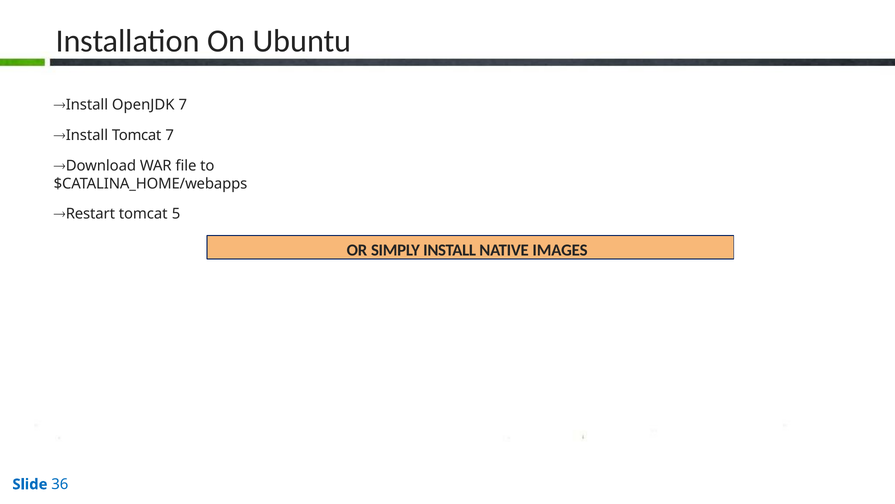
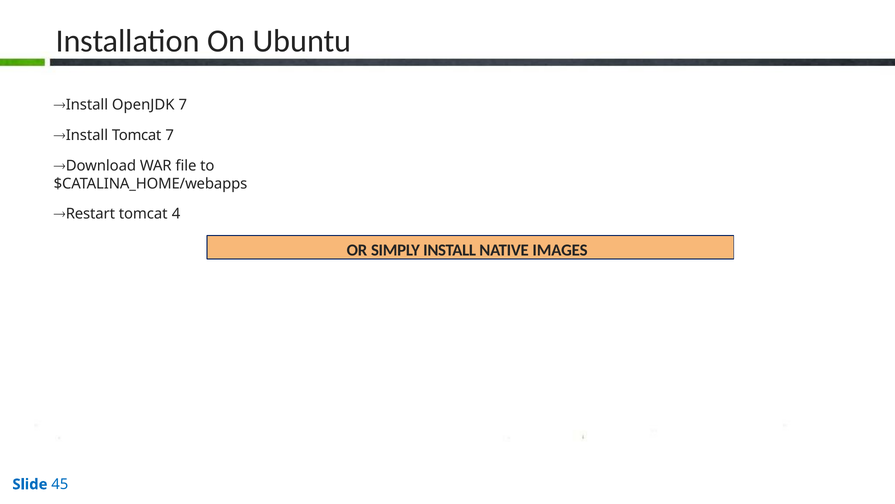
5: 5 -> 4
36: 36 -> 45
